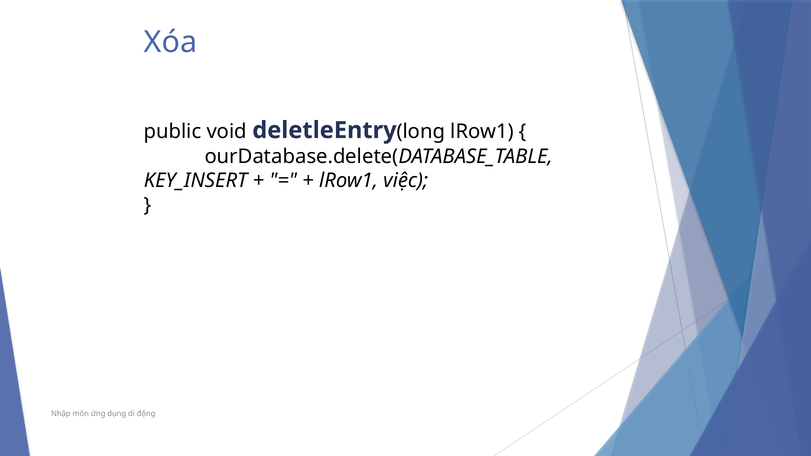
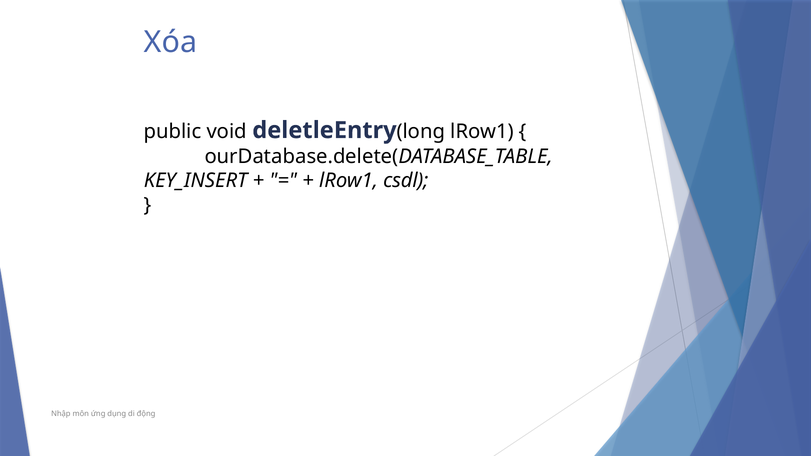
việc: việc -> csdl
